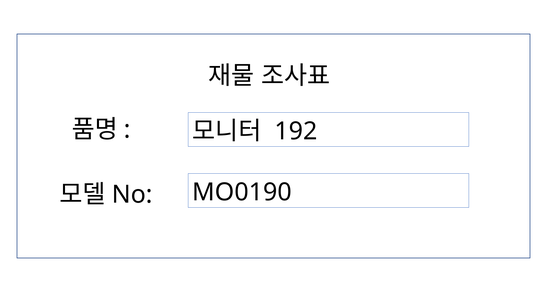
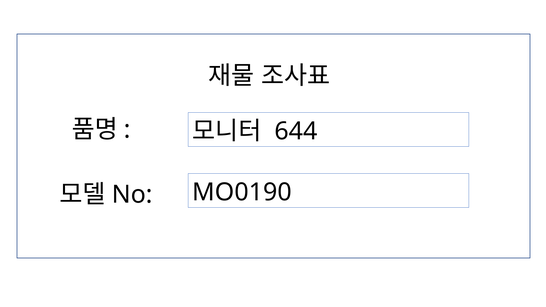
192: 192 -> 644
